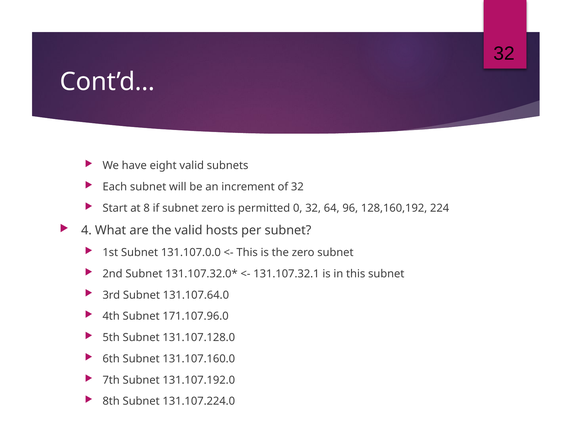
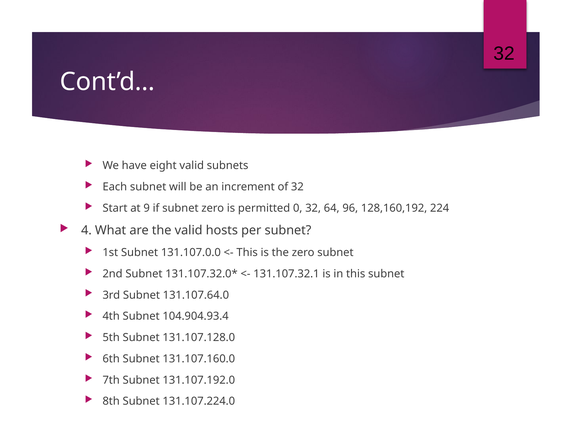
8: 8 -> 9
171.107.96.0: 171.107.96.0 -> 104.904.93.4
